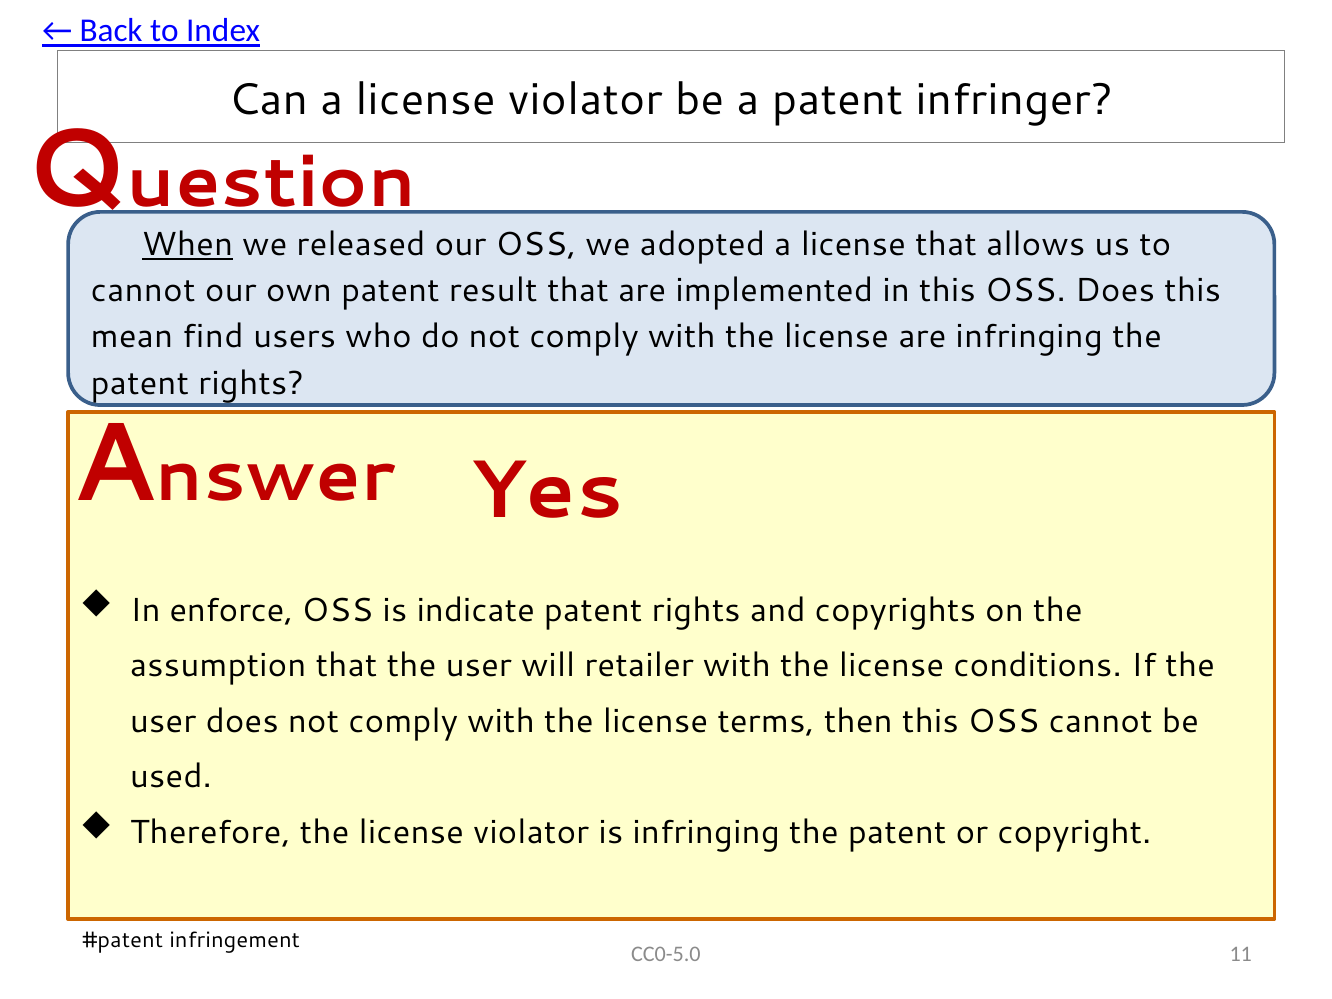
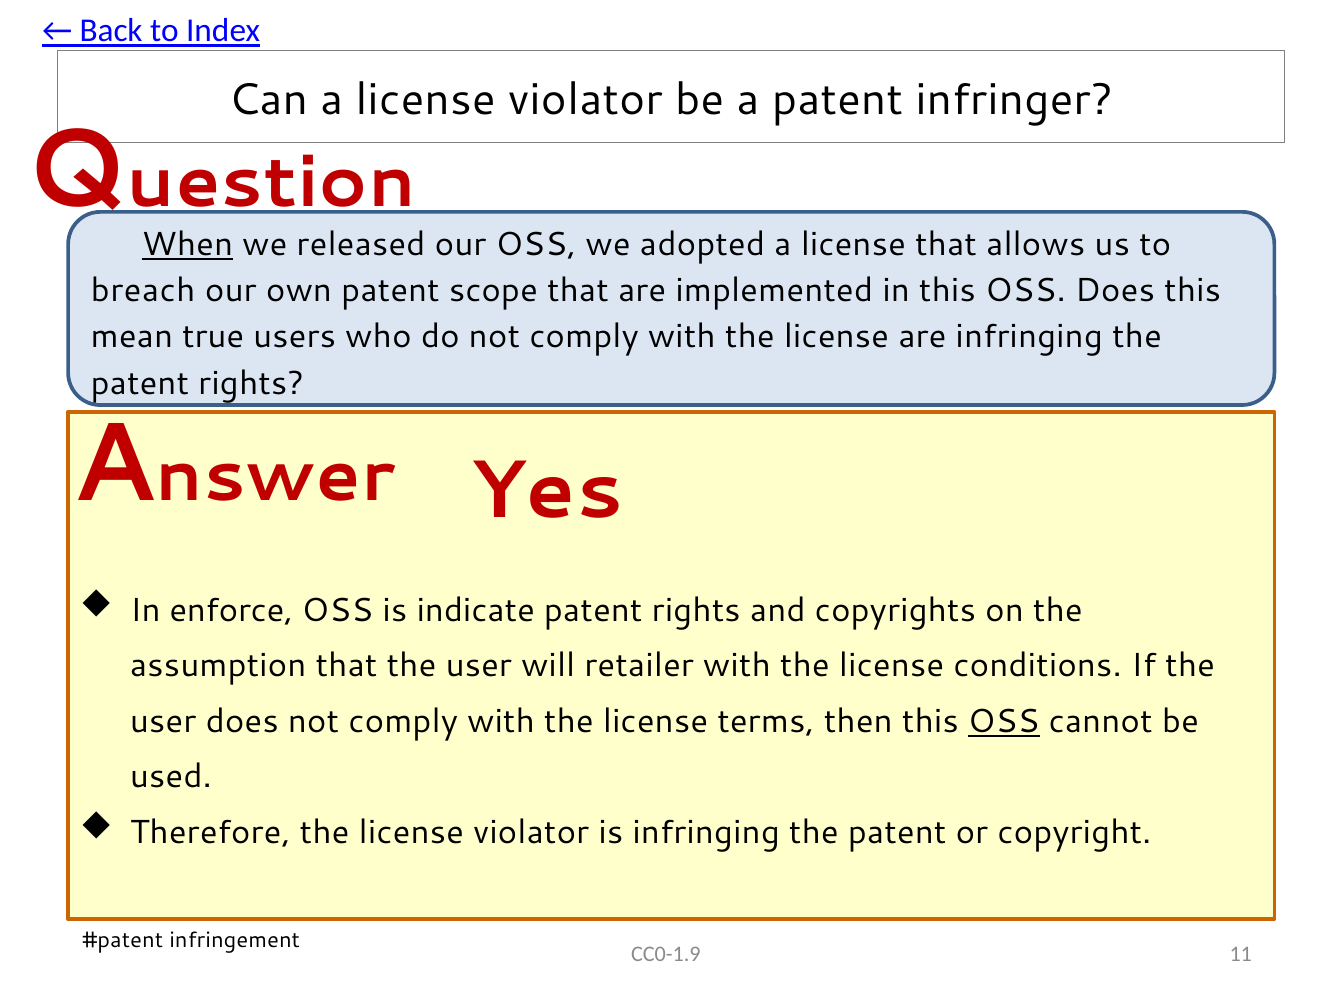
cannot at (143, 291): cannot -> breach
result: result -> scope
find: find -> true
OSS at (1004, 721) underline: none -> present
CC0-5.0: CC0-5.0 -> CC0-1.9
